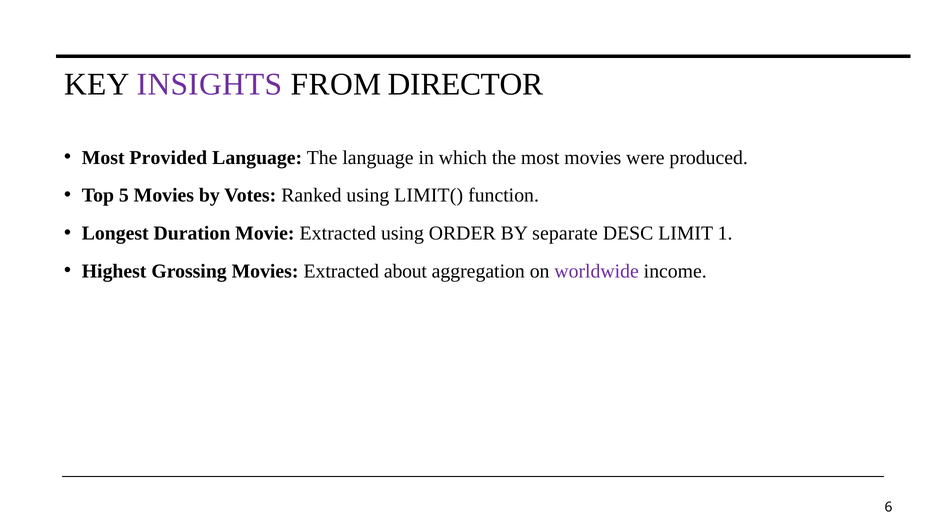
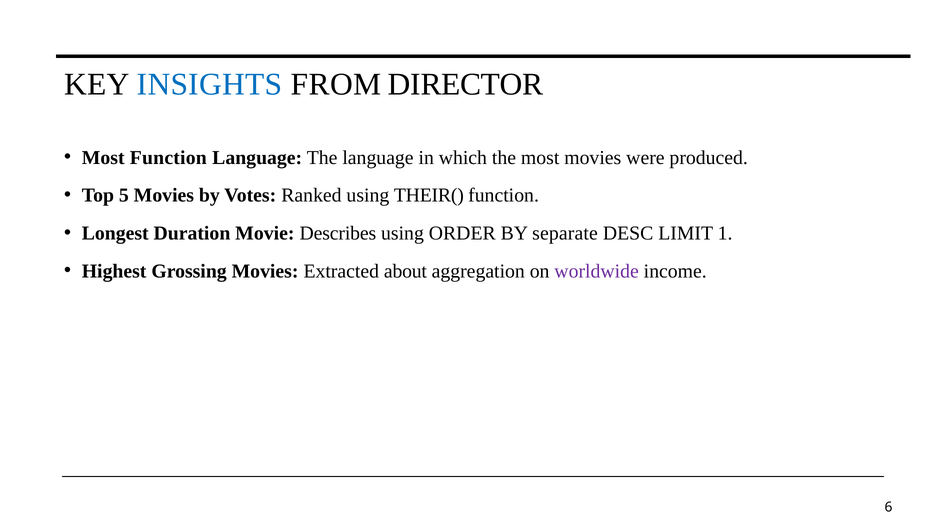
INSIGHTS colour: purple -> blue
Most Provided: Provided -> Function
LIMIT(: LIMIT( -> THEIR(
Movie Extracted: Extracted -> Describes
